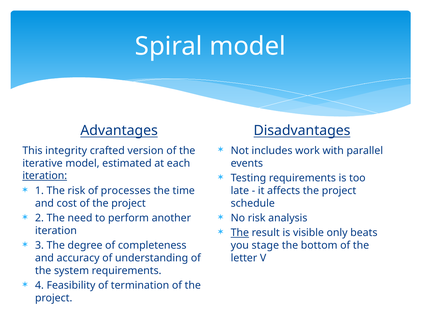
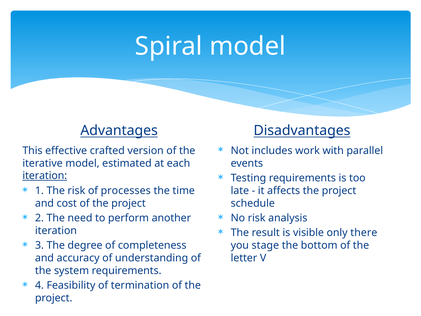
integrity: integrity -> effective
The at (240, 233) underline: present -> none
beats: beats -> there
